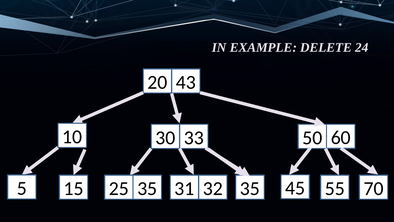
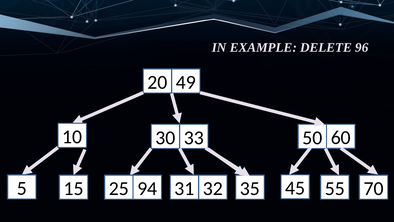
24: 24 -> 96
43: 43 -> 49
25 35: 35 -> 94
